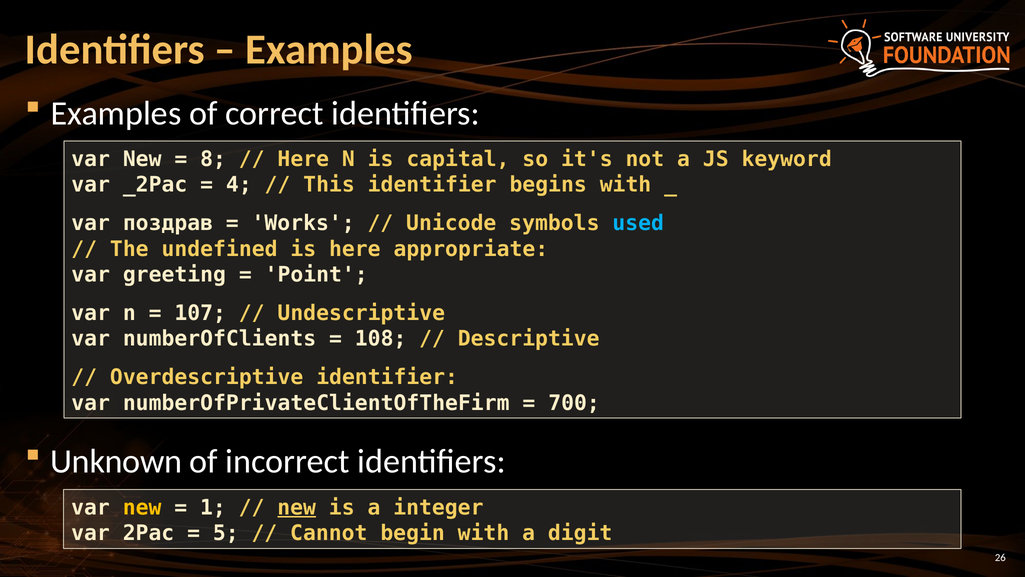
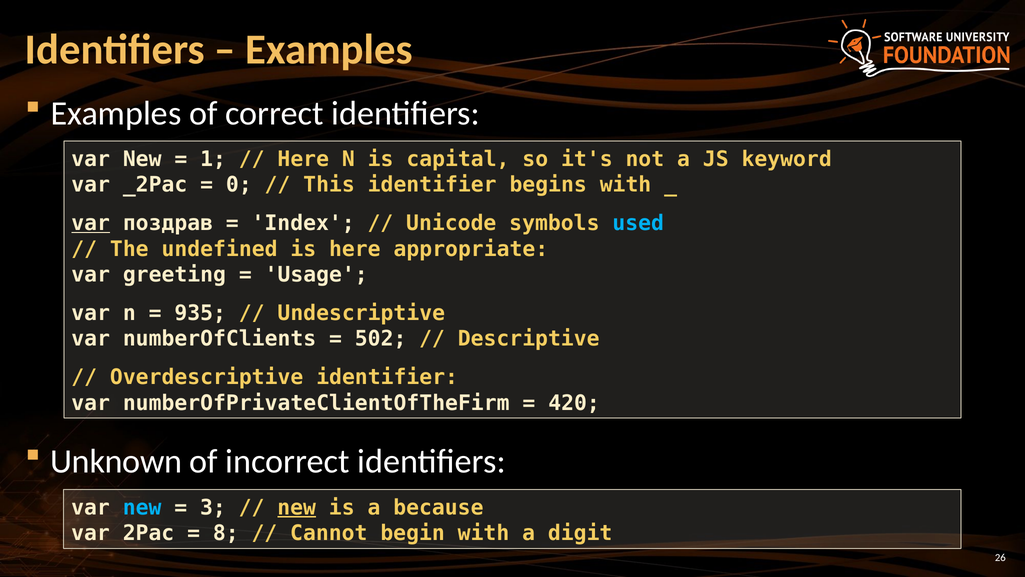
8: 8 -> 1
4: 4 -> 0
var at (91, 223) underline: none -> present
Works: Works -> Index
Point: Point -> Usage
107: 107 -> 935
108: 108 -> 502
700: 700 -> 420
new at (142, 507) colour: yellow -> light blue
1: 1 -> 3
integer: integer -> because
5: 5 -> 8
